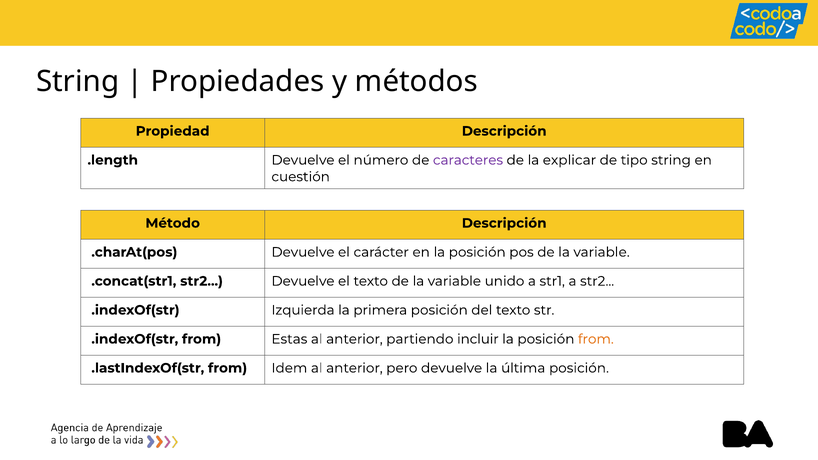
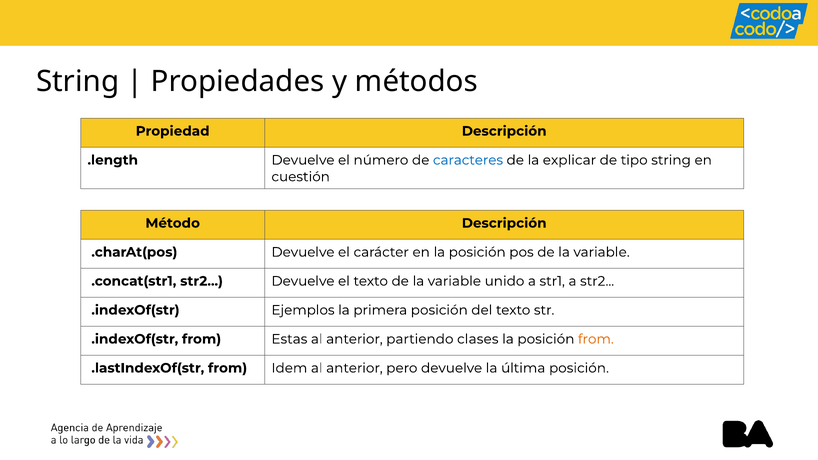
caracteres colour: purple -> blue
Izquierda: Izquierda -> Ejemplos
incluir: incluir -> clases
